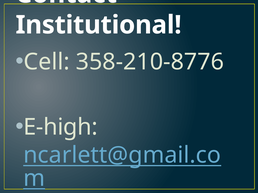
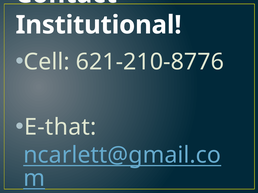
358-210-8776: 358-210-8776 -> 621-210-8776
E-high: E-high -> E-that
